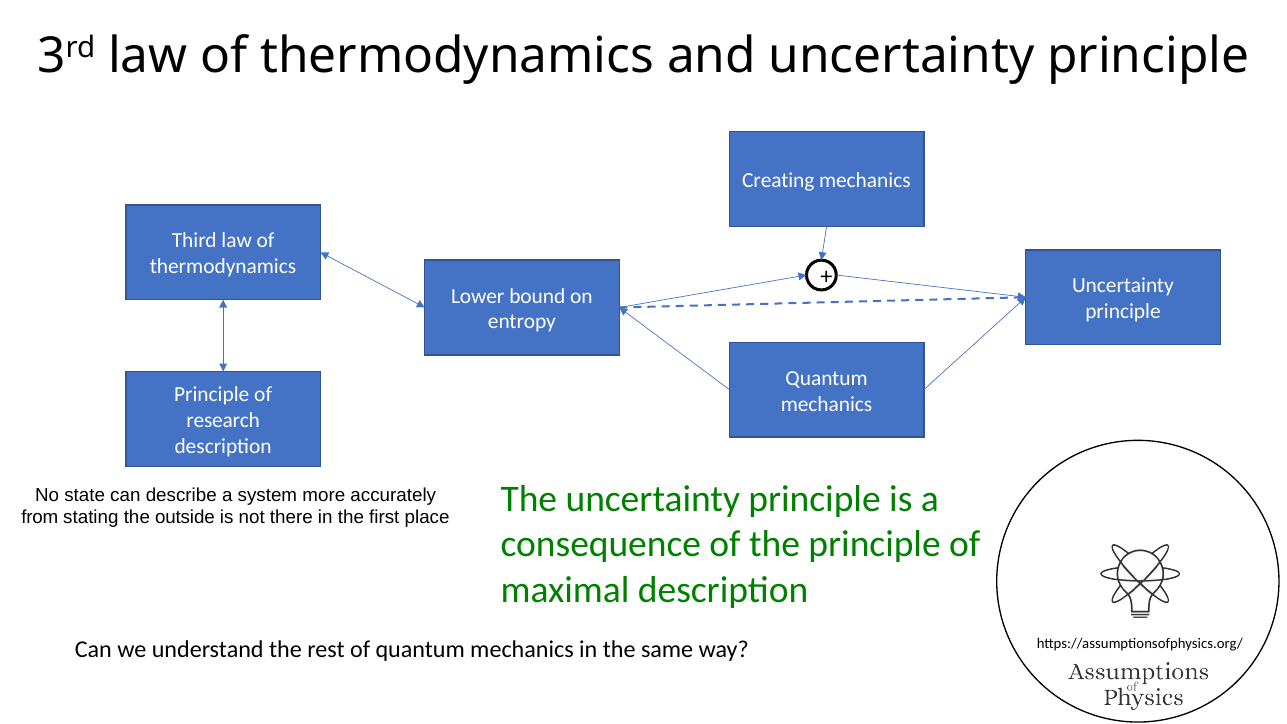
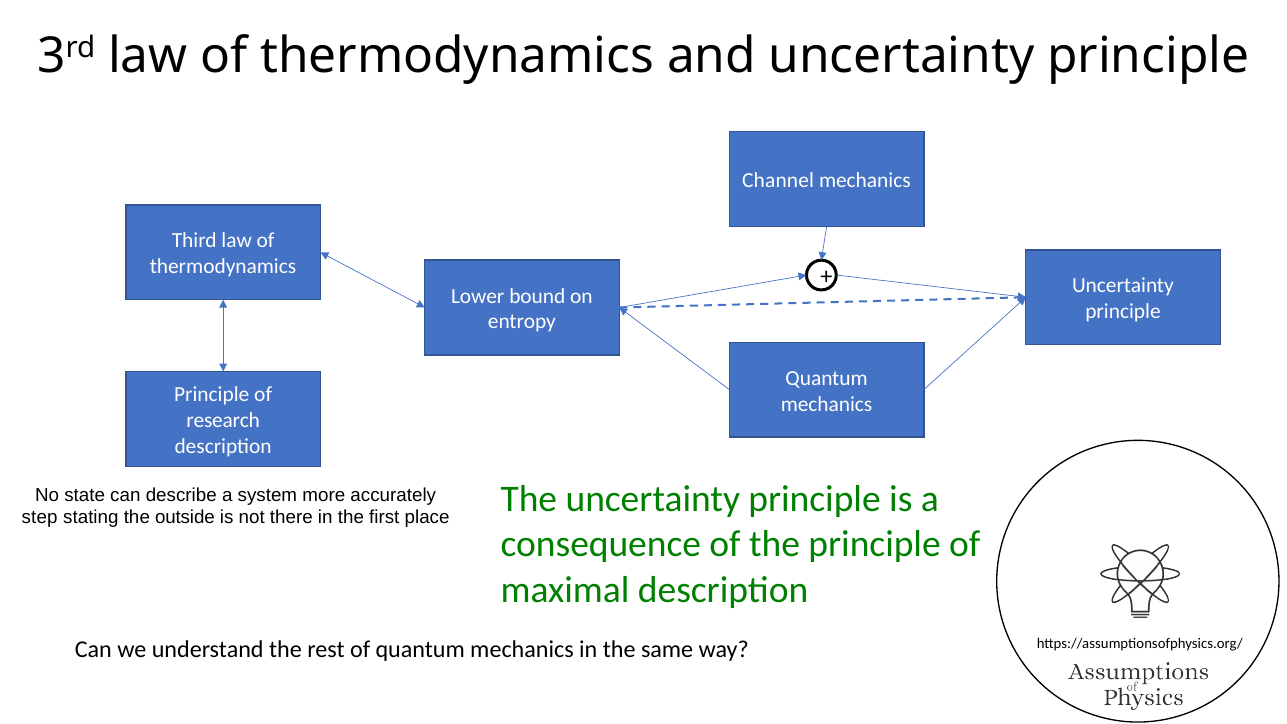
Creating: Creating -> Channel
from: from -> step
